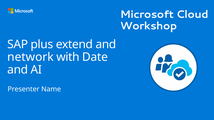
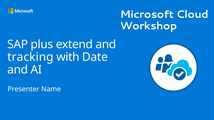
network: network -> tracking
